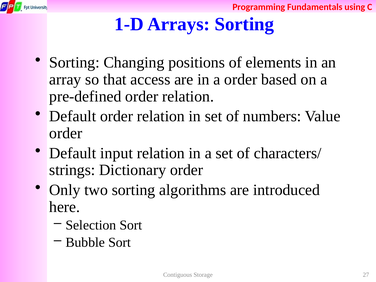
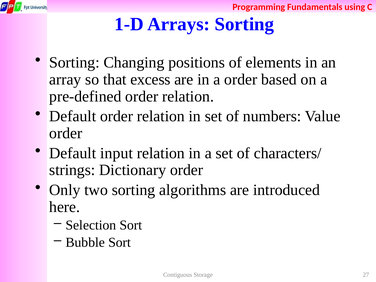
access: access -> excess
